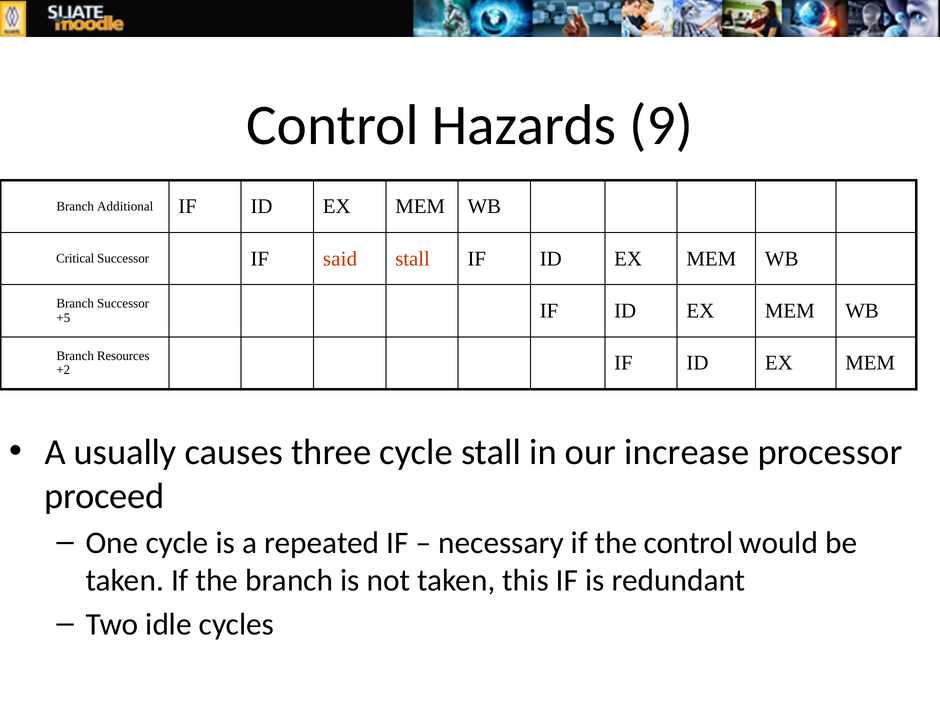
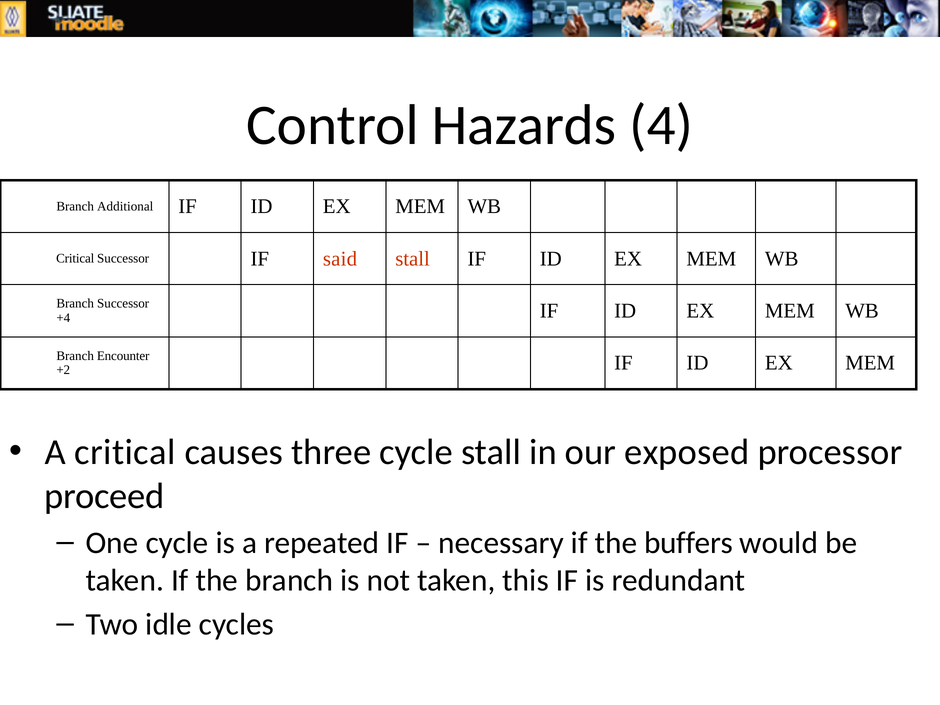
9: 9 -> 4
+5: +5 -> +4
Resources: Resources -> Encounter
A usually: usually -> critical
increase: increase -> exposed
the control: control -> buffers
